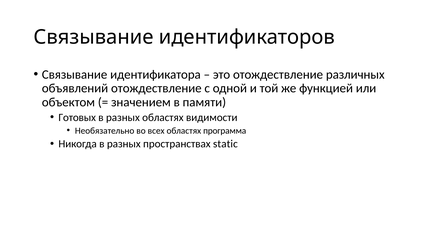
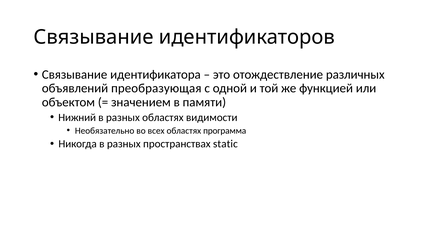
объявлений отождествление: отождествление -> преобразующая
Готовых: Готовых -> Нижний
